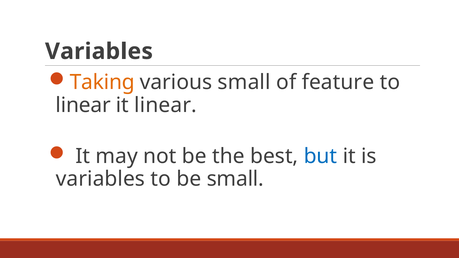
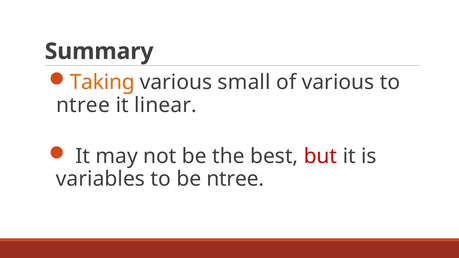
Variables at (99, 51): Variables -> Summary
of feature: feature -> various
linear at (83, 105): linear -> ntree
but colour: blue -> red
be small: small -> ntree
